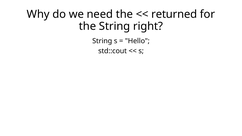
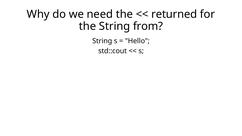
right: right -> from
